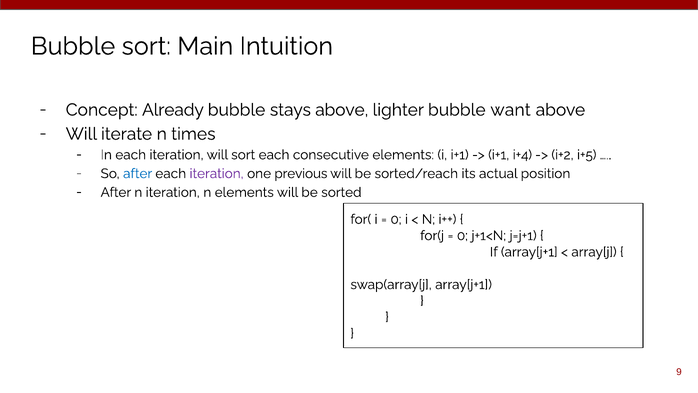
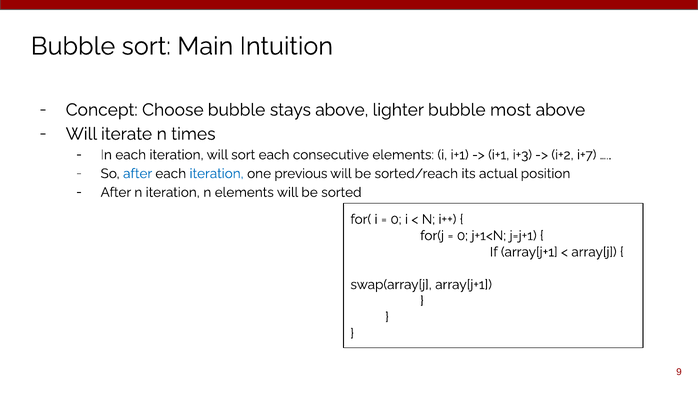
Already: Already -> Choose
want: want -> most
i+4: i+4 -> i+3
i+5: i+5 -> i+7
iteration at (217, 173) colour: purple -> blue
